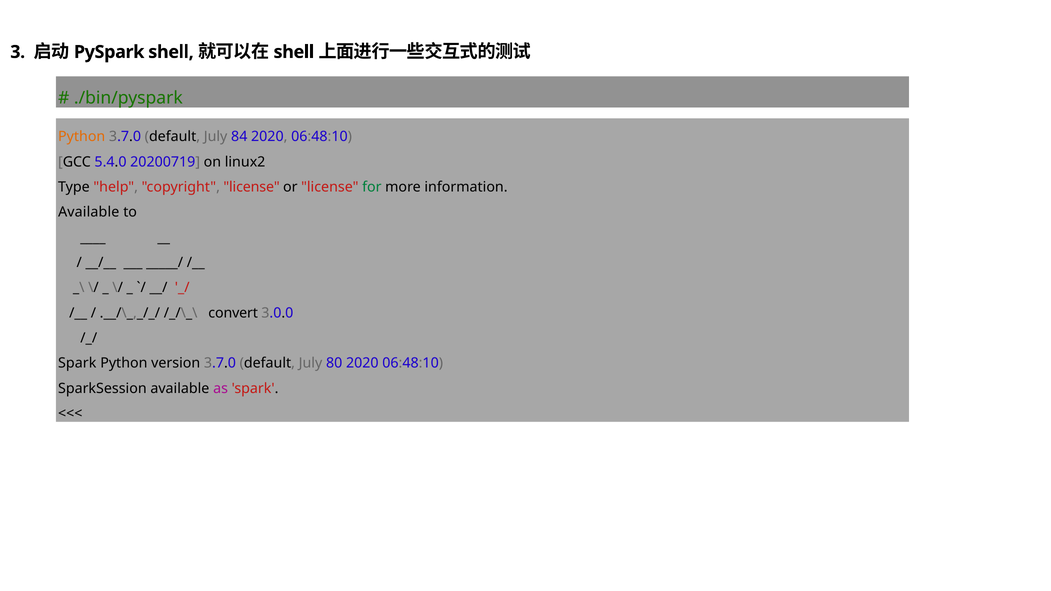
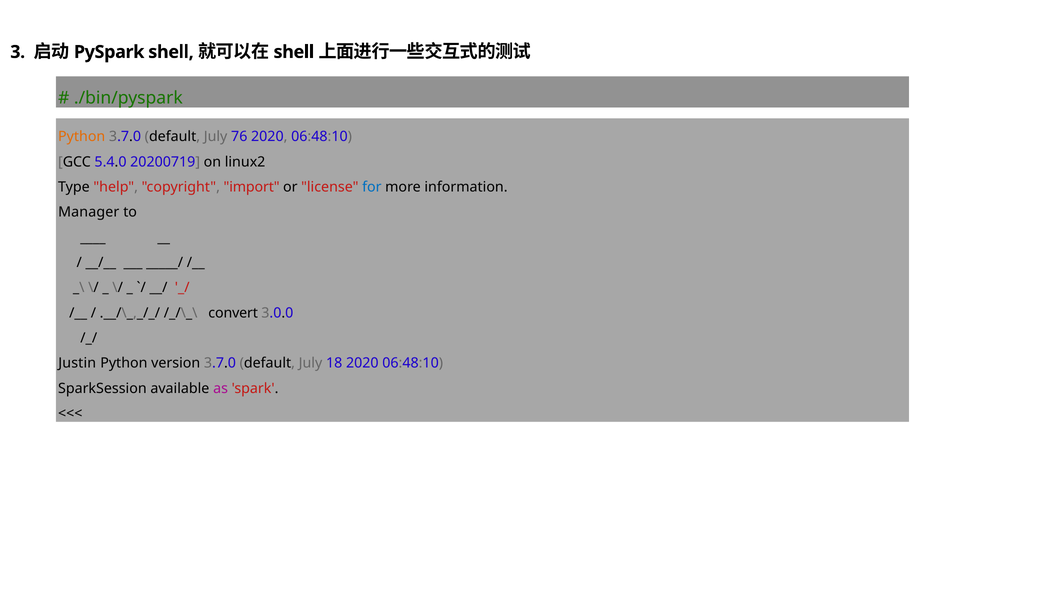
84: 84 -> 76
copyright license: license -> import
for colour: green -> blue
Available at (89, 212): Available -> Manager
Spark at (77, 363): Spark -> Justin
80: 80 -> 18
